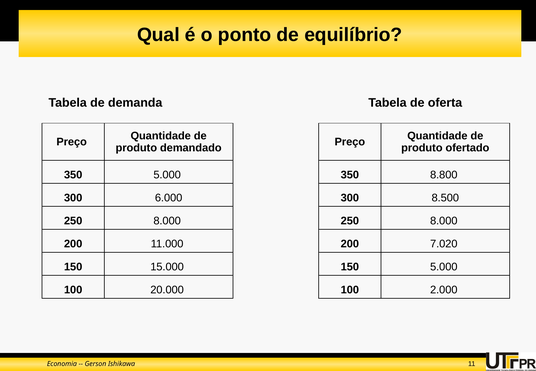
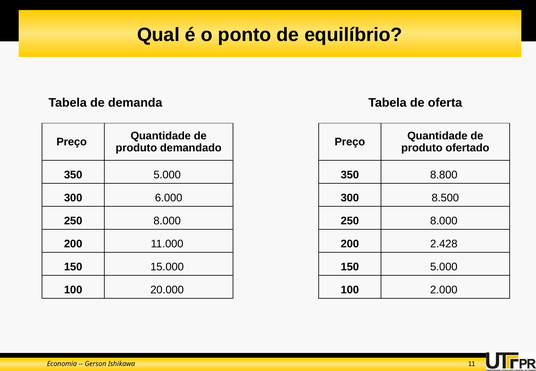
7.020: 7.020 -> 2.428
